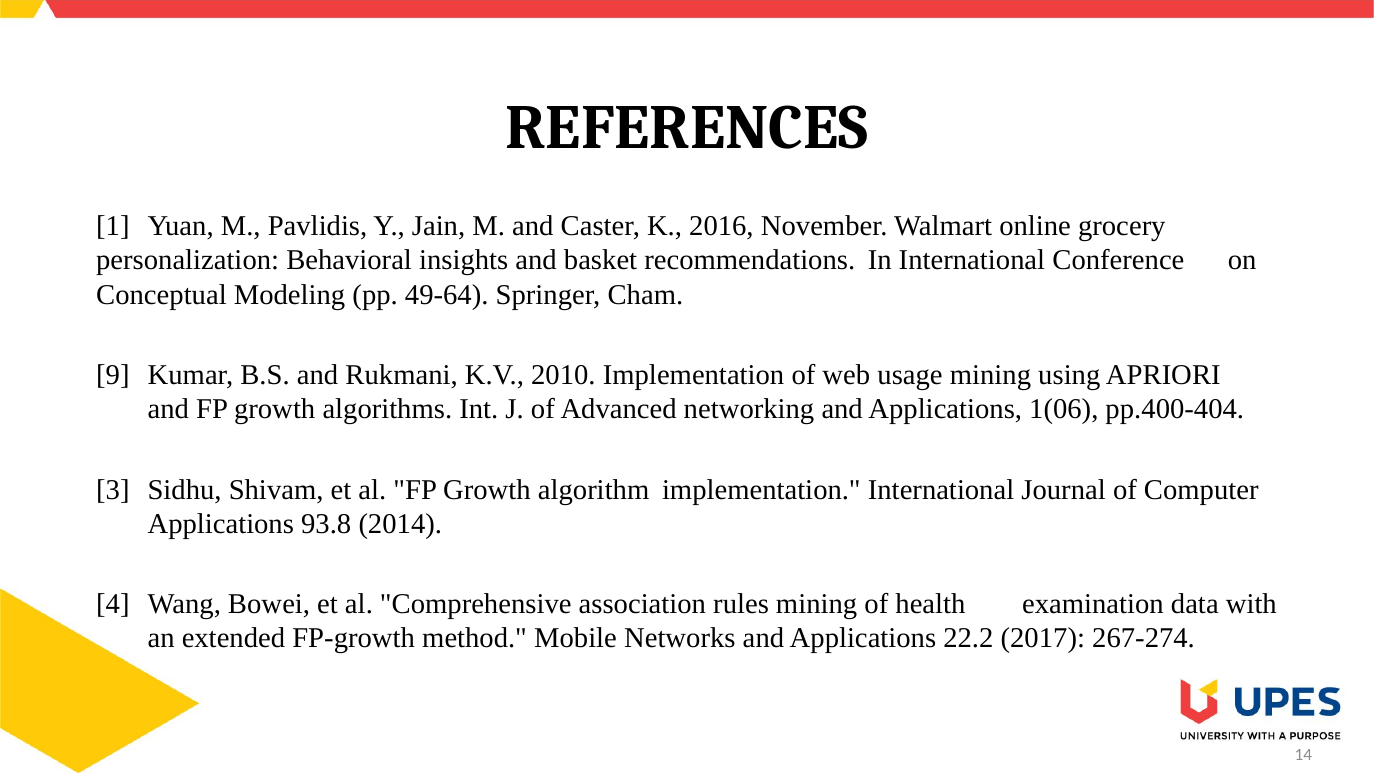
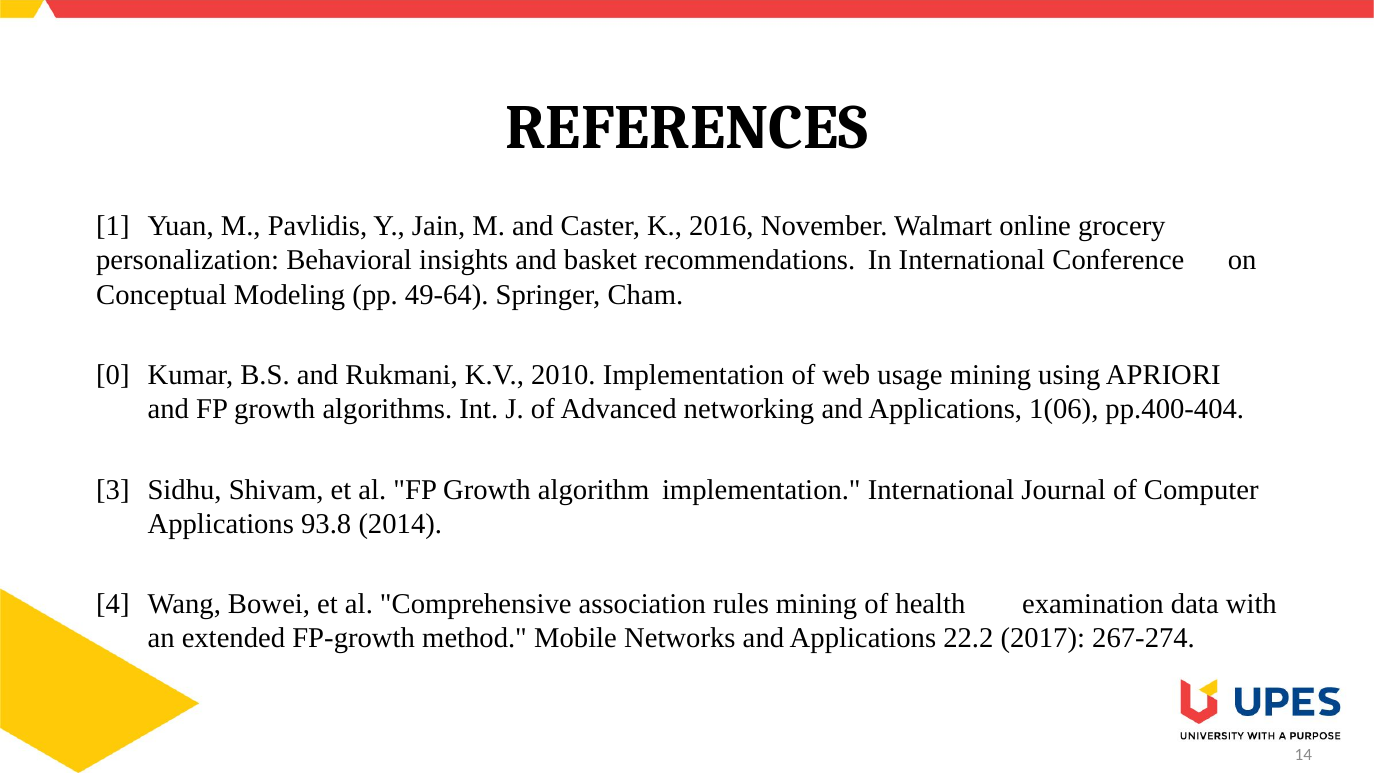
9: 9 -> 0
